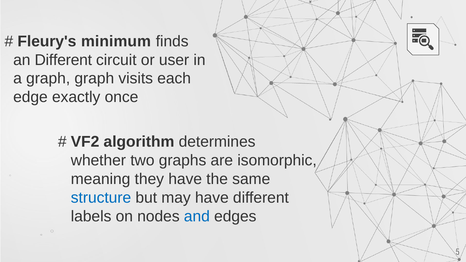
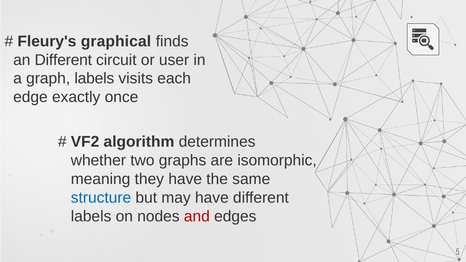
minimum: minimum -> graphical
graph graph: graph -> labels
and colour: blue -> red
